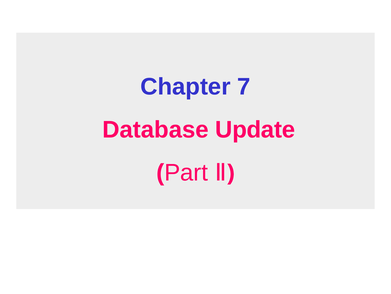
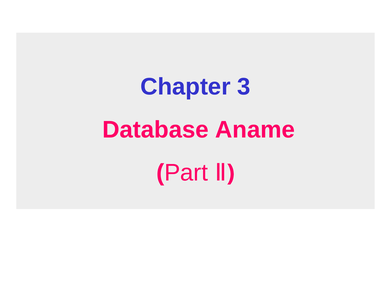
7: 7 -> 3
Update: Update -> Aname
